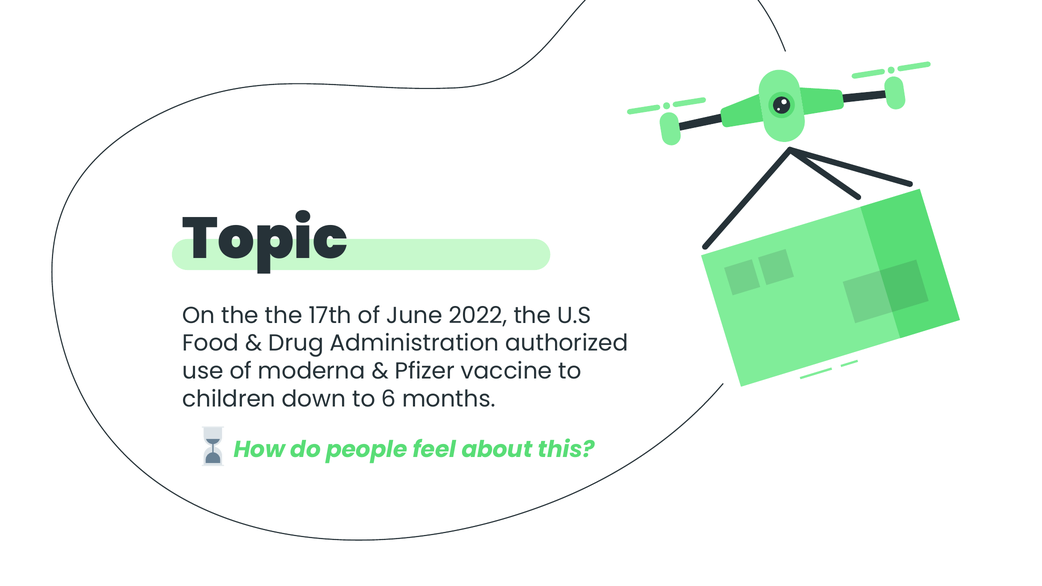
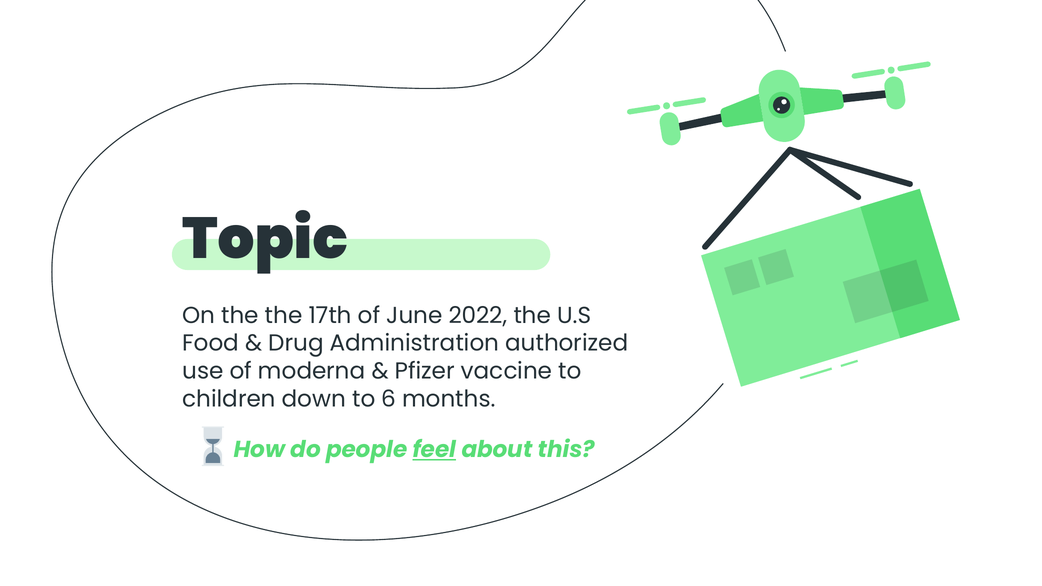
feel underline: none -> present
